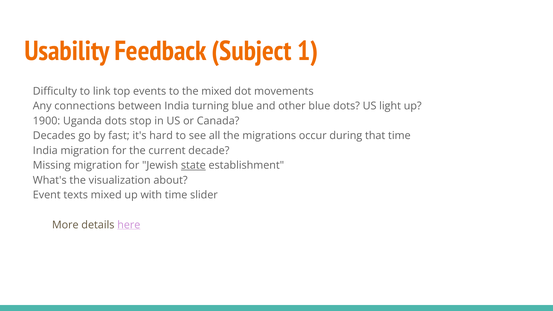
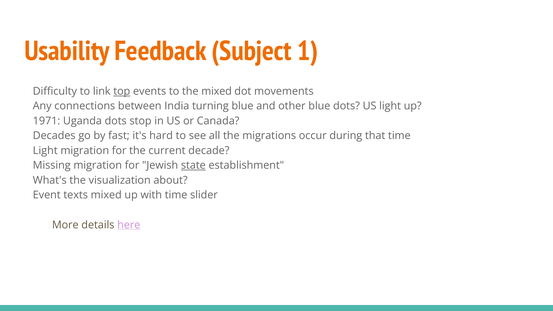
top underline: none -> present
1900: 1900 -> 1971
India at (45, 151): India -> Light
